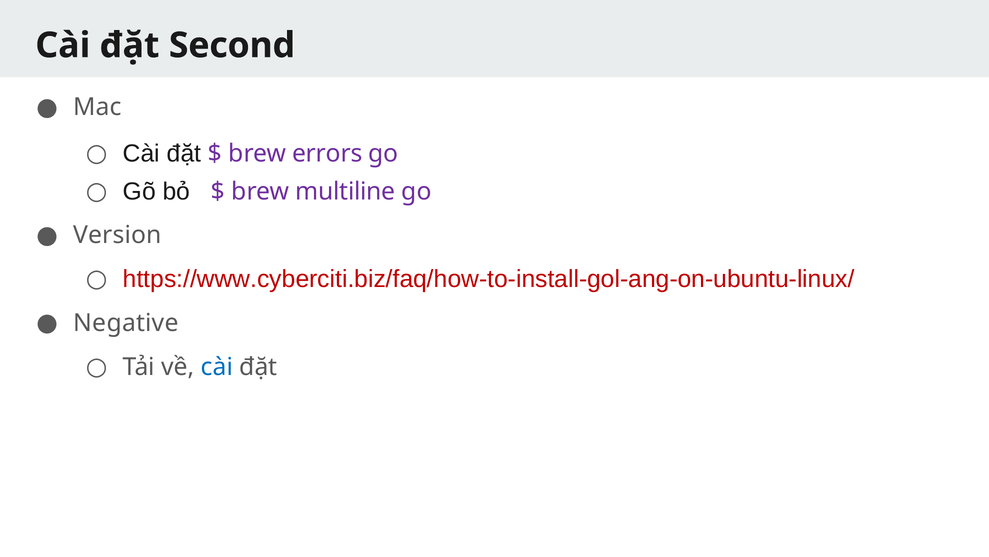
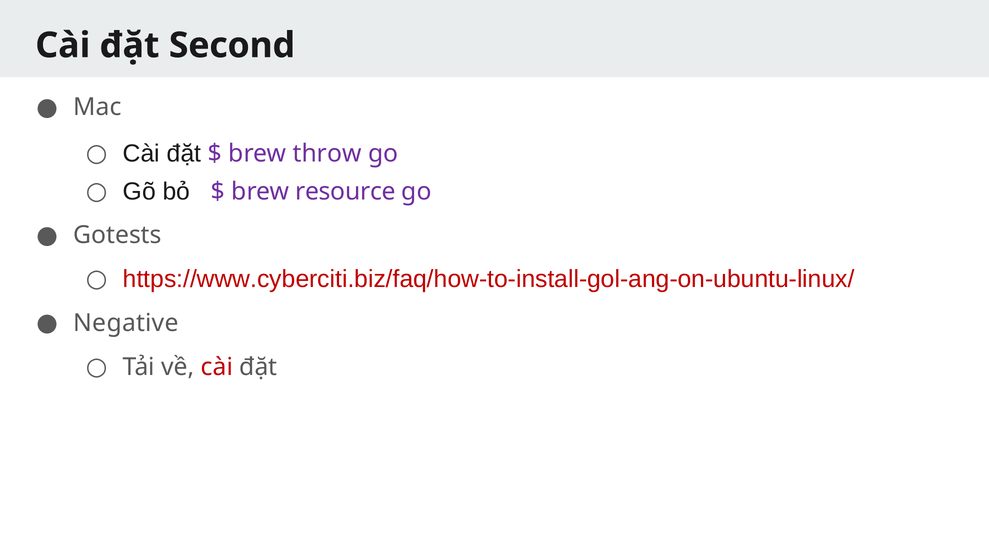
errors: errors -> throw
multiline: multiline -> resource
Version: Version -> Gotests
cài at (217, 367) colour: blue -> red
